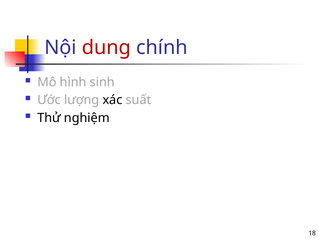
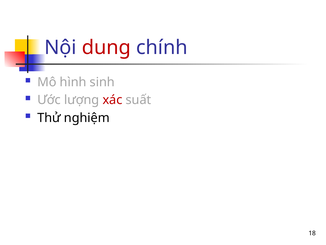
xác colour: black -> red
